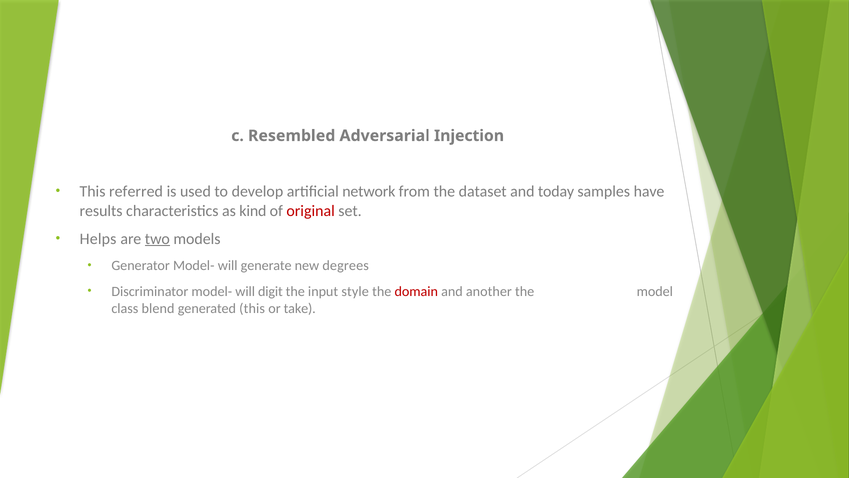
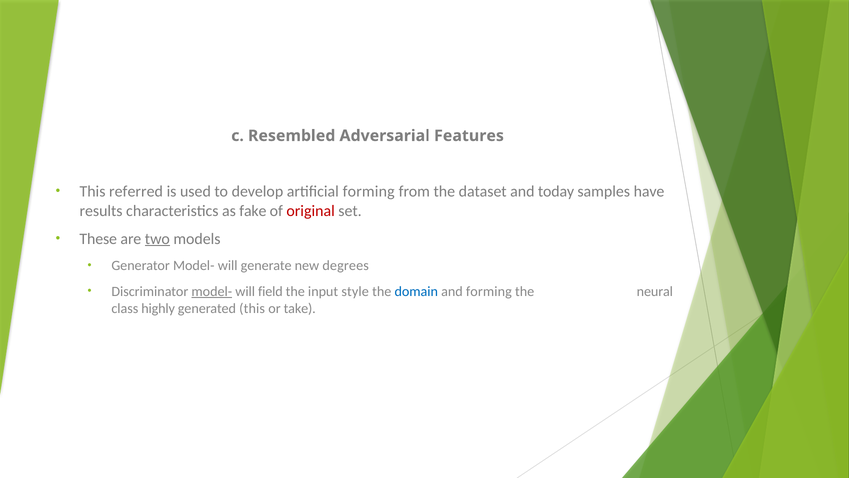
Injection: Injection -> Features
artificial network: network -> forming
kind: kind -> fake
Helps: Helps -> These
model- at (212, 291) underline: none -> present
digit: digit -> field
domain colour: red -> blue
and another: another -> forming
model: model -> neural
blend: blend -> highly
